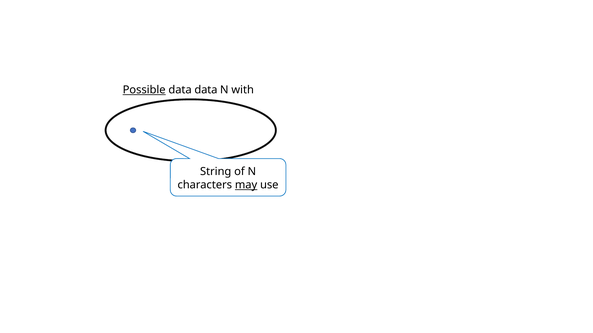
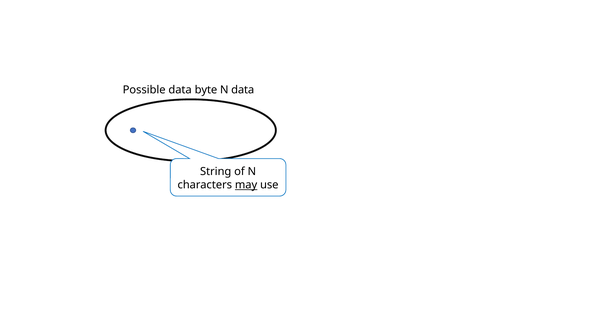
Possible underline: present -> none
data data: data -> byte
N with: with -> data
